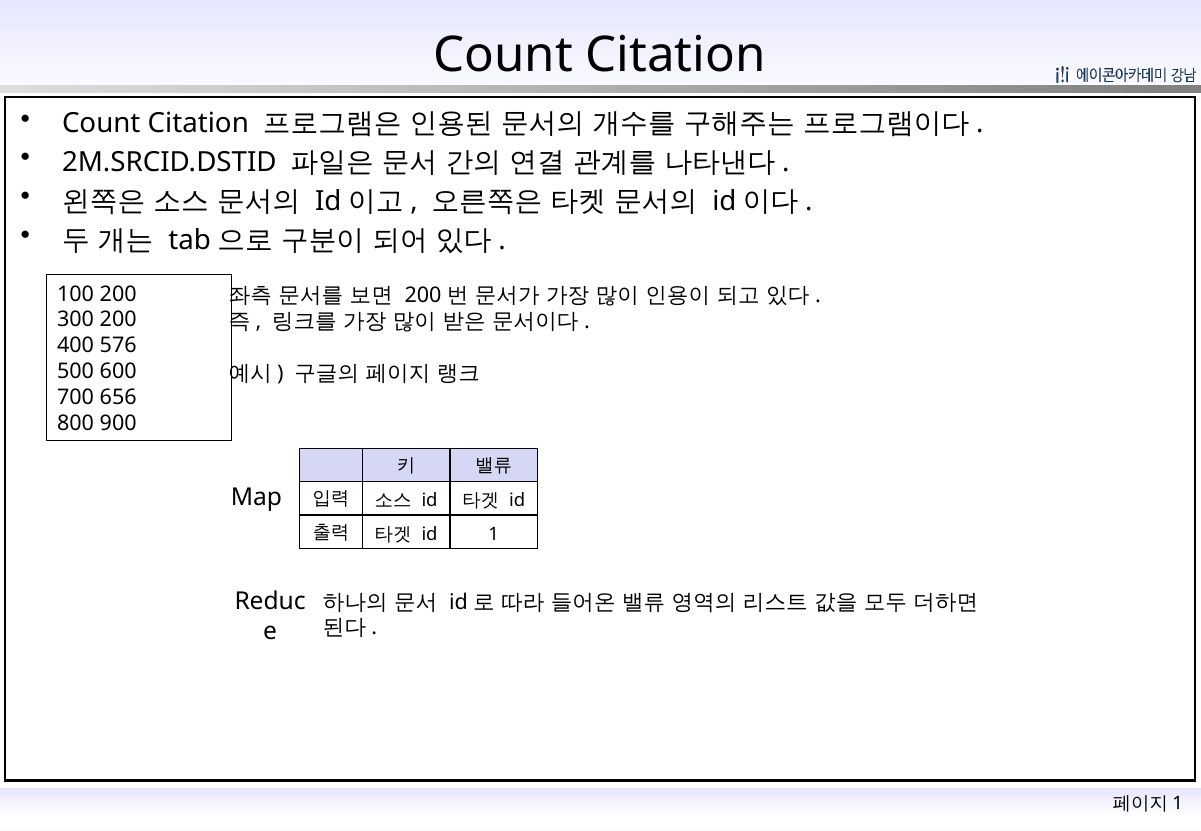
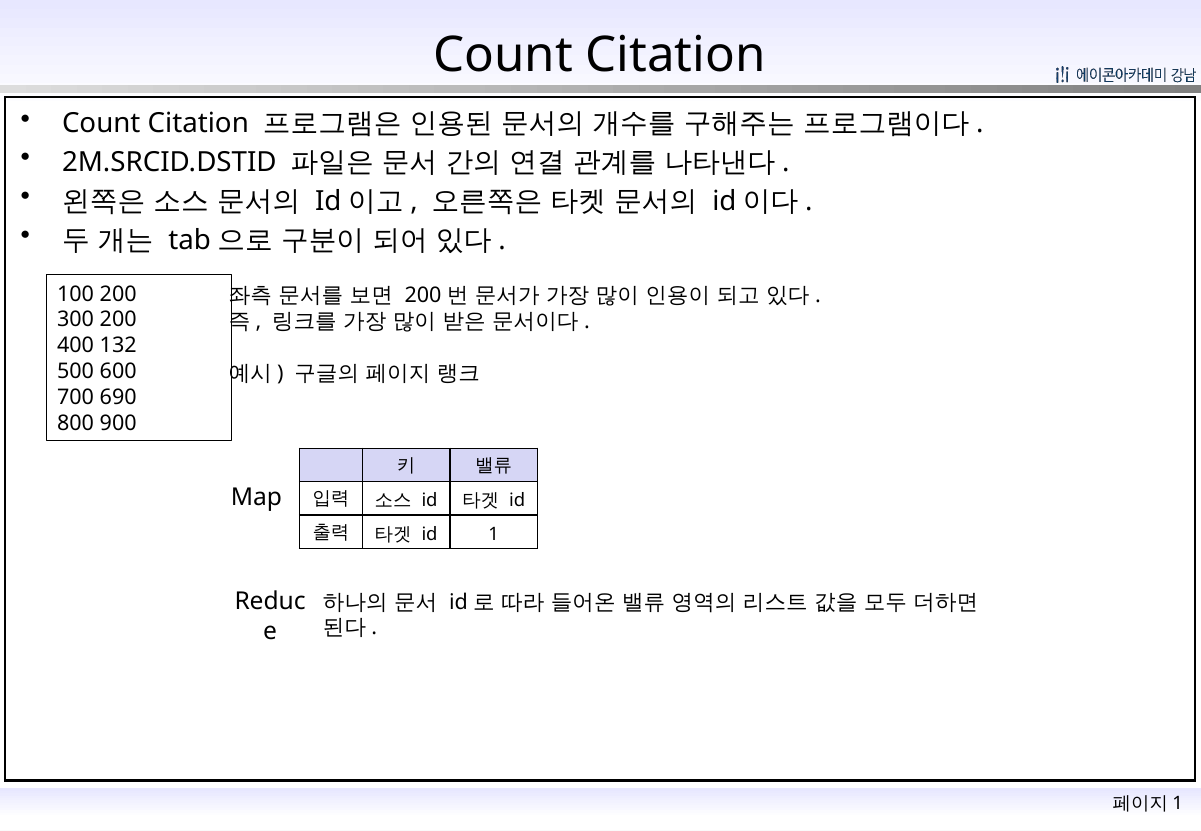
576: 576 -> 132
656: 656 -> 690
